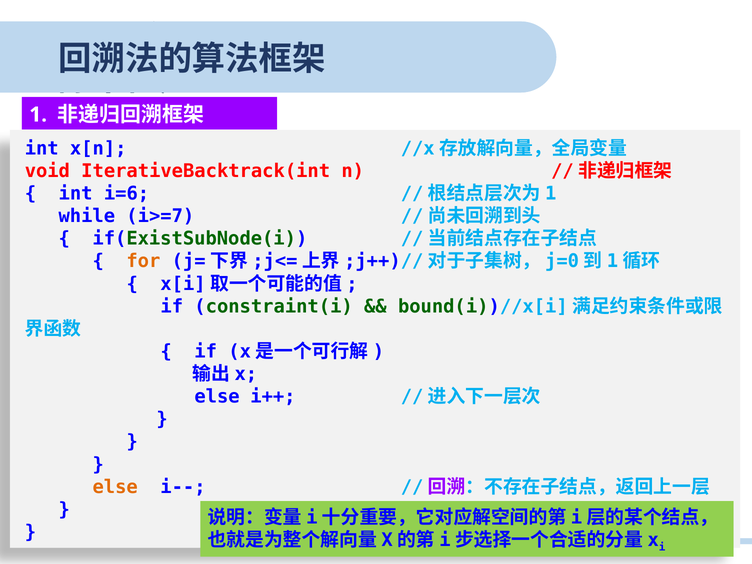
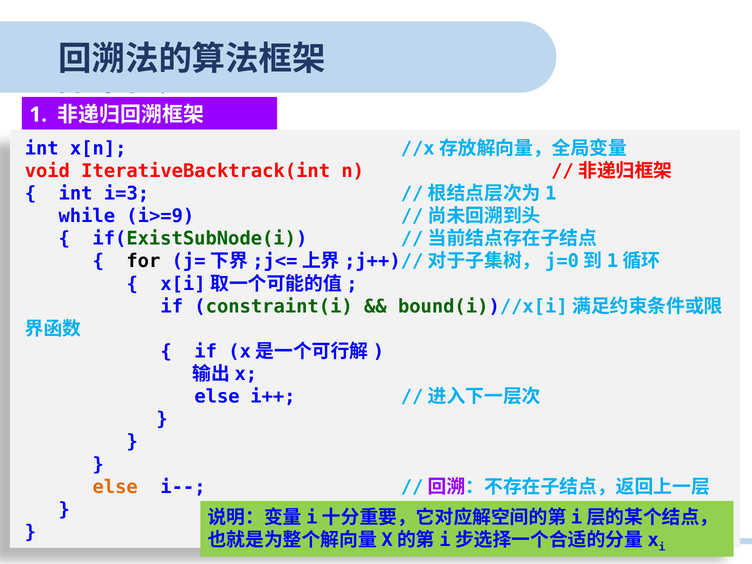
i=6: i=6 -> i=3
i>=7: i>=7 -> i>=9
for colour: orange -> black
